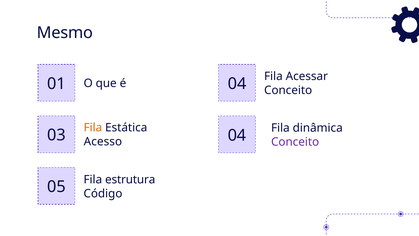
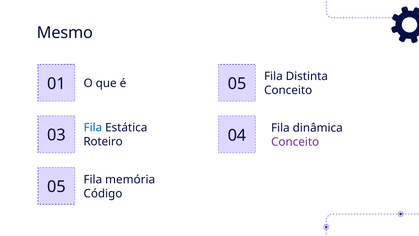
Acessar: Acessar -> Distinta
é 04: 04 -> 05
Fila at (93, 128) colour: orange -> blue
Acesso: Acesso -> Roteiro
estrutura: estrutura -> memória
